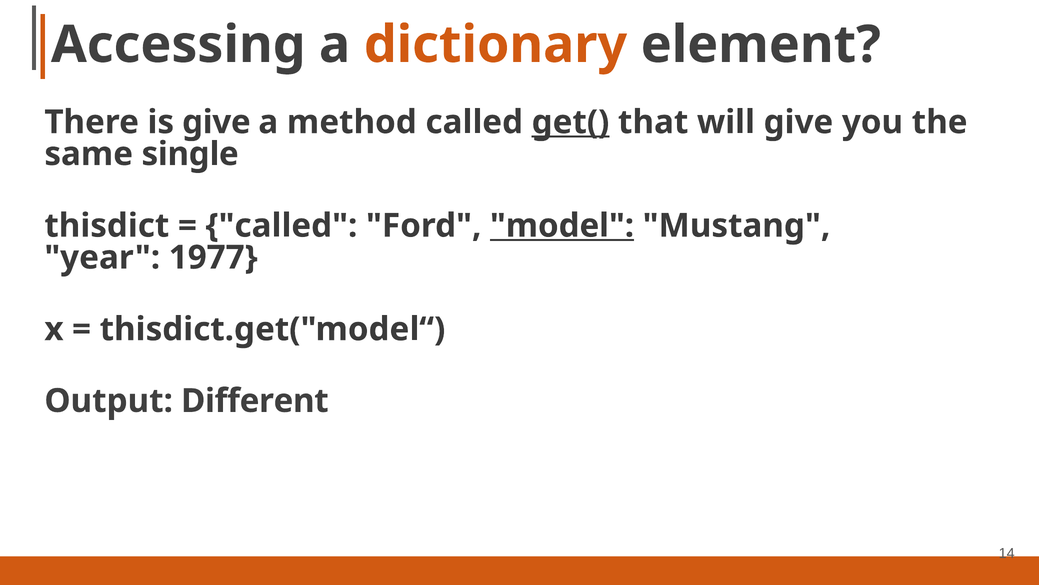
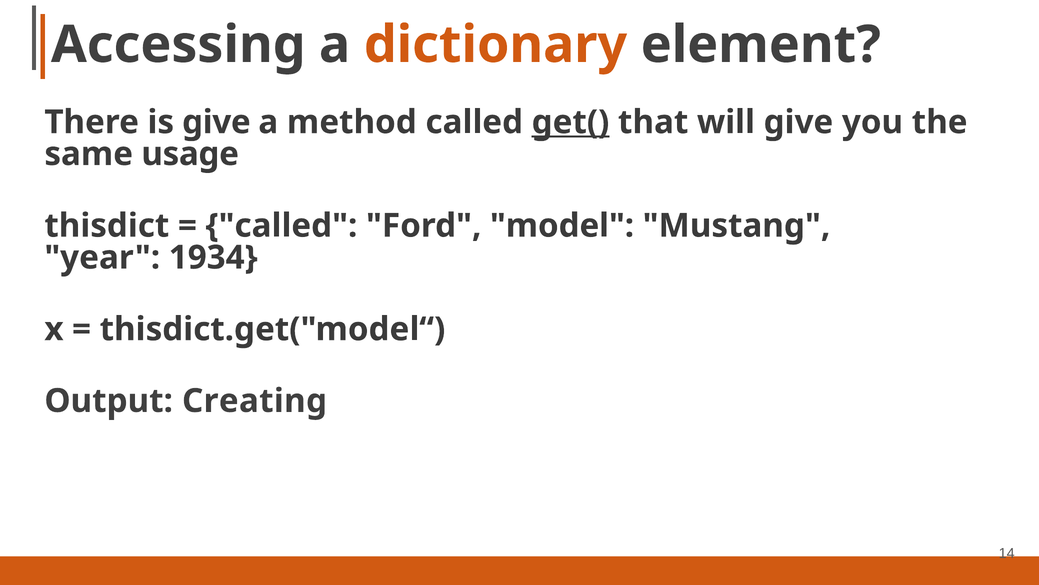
single: single -> usage
model underline: present -> none
1977: 1977 -> 1934
Different: Different -> Creating
